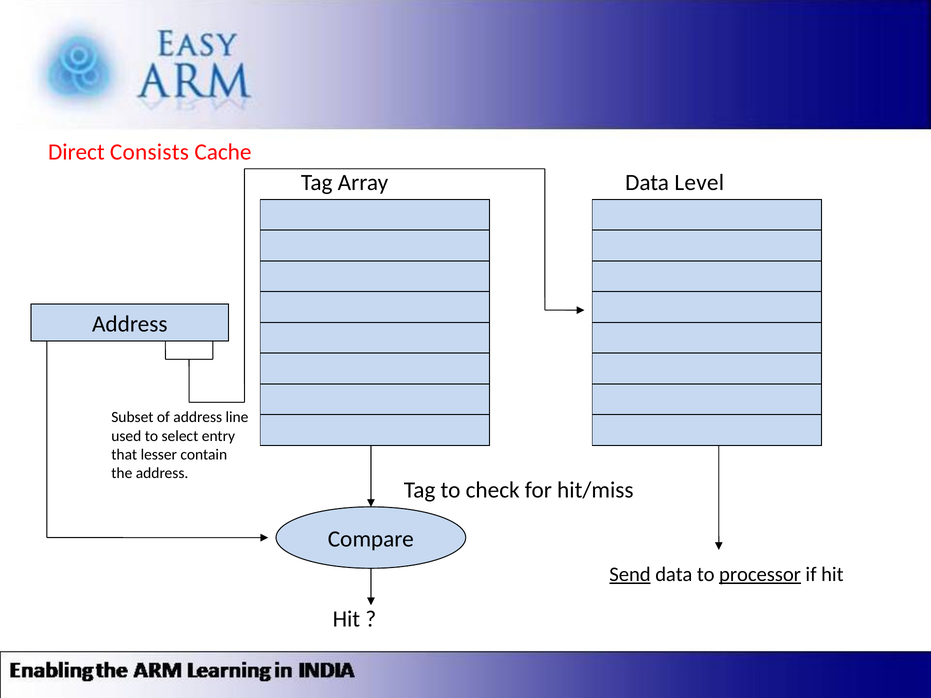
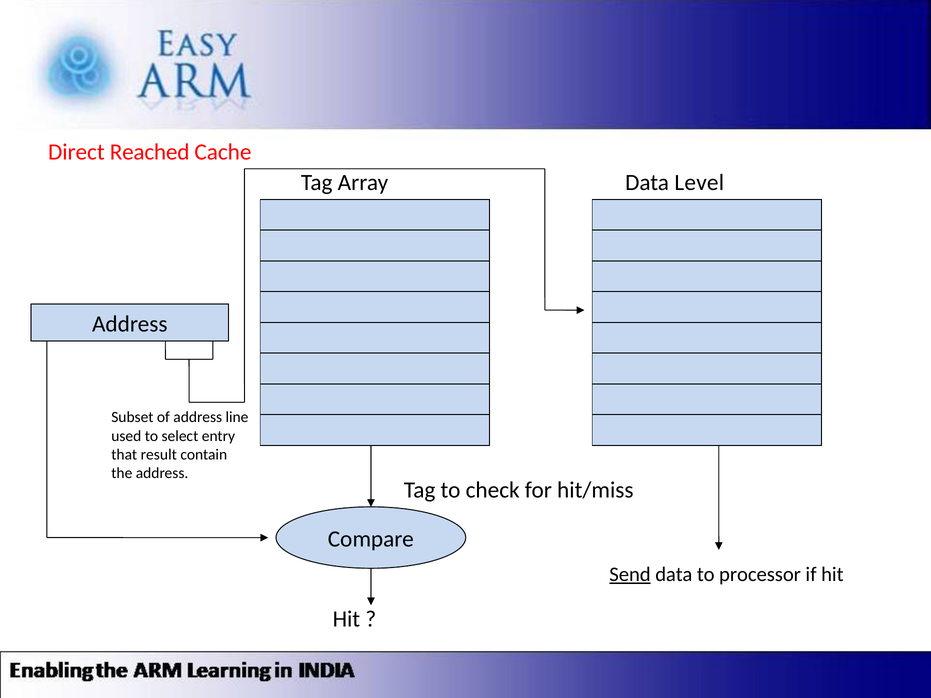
Consists: Consists -> Reached
lesser: lesser -> result
processor underline: present -> none
